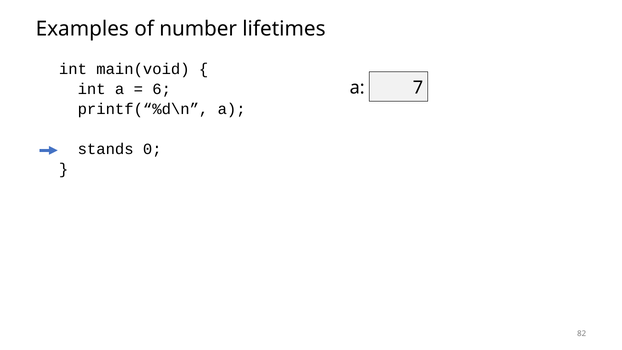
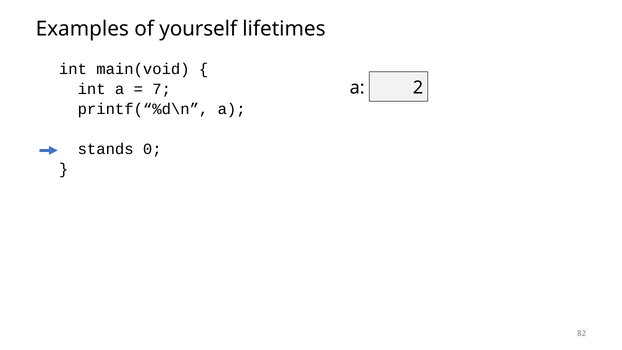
number: number -> yourself
7: 7 -> 2
6: 6 -> 7
